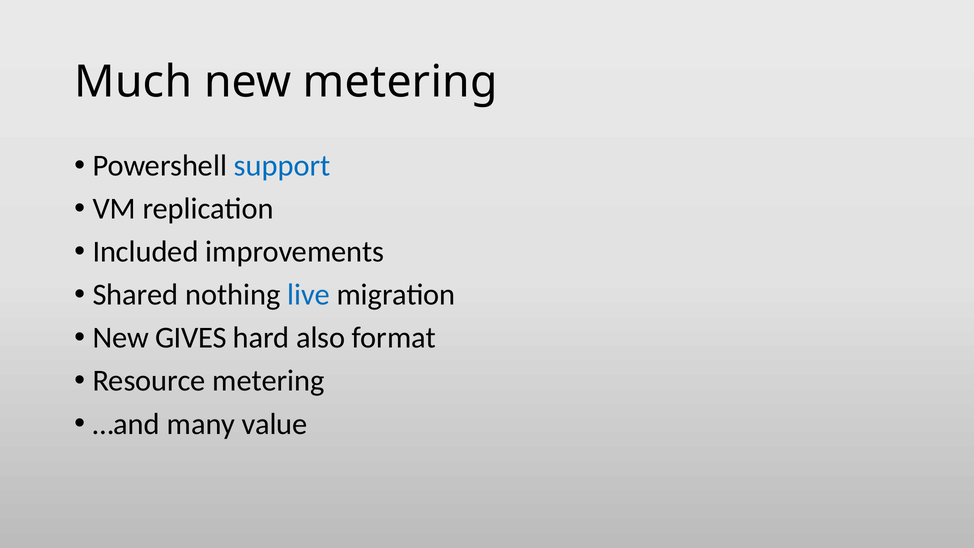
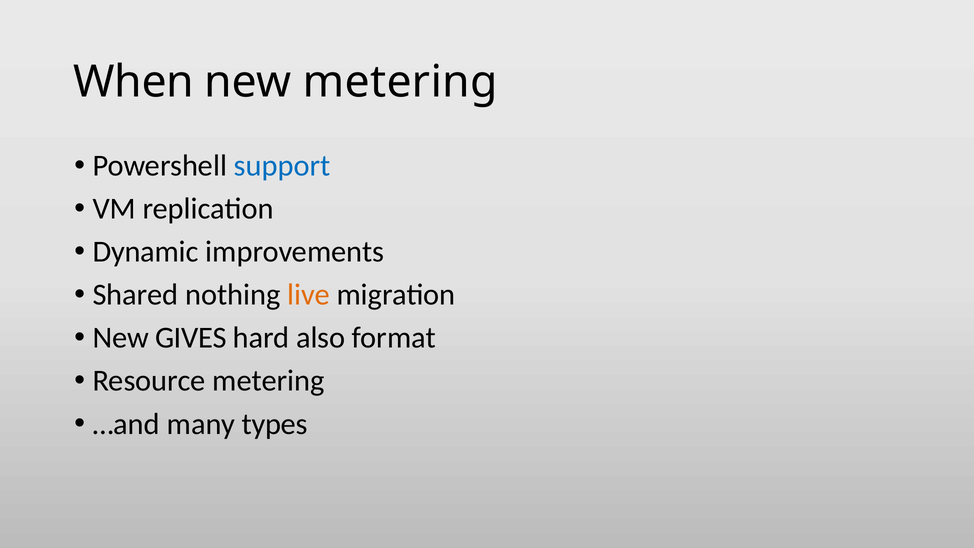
Much: Much -> When
Included: Included -> Dynamic
live colour: blue -> orange
value: value -> types
